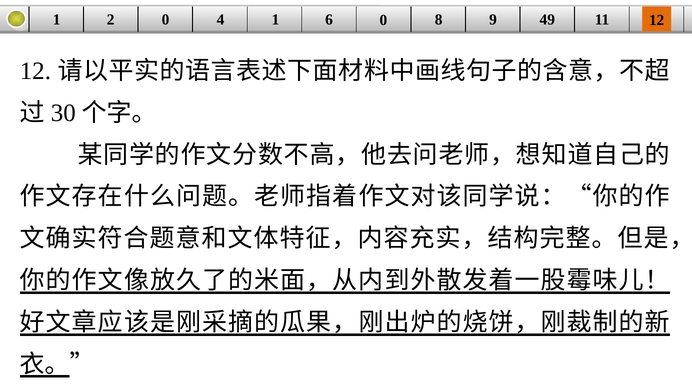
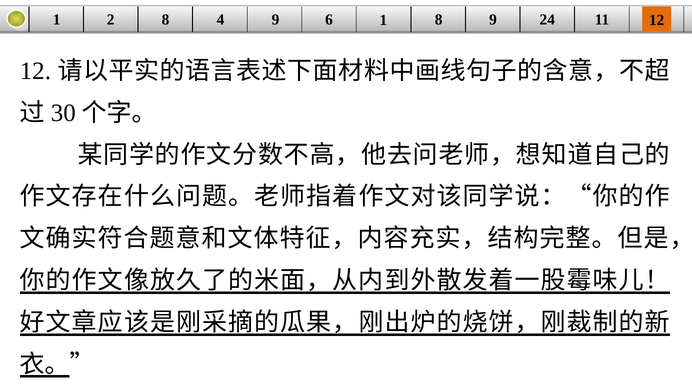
2 0: 0 -> 8
4 1: 1 -> 9
6 0: 0 -> 1
49: 49 -> 24
